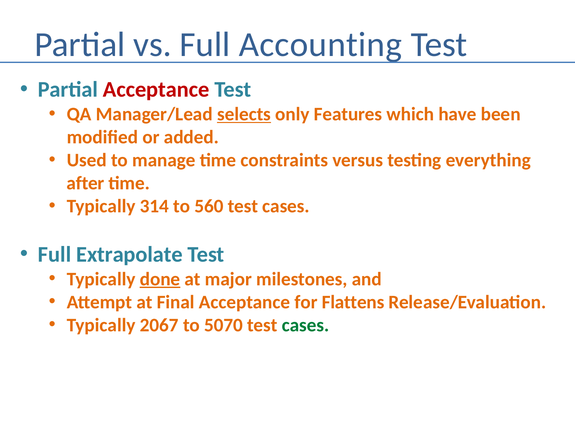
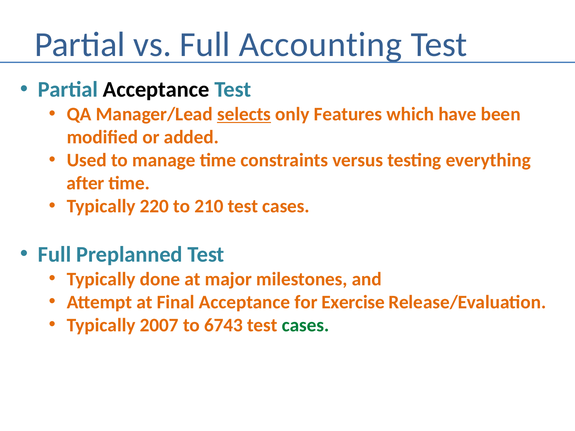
Acceptance at (156, 90) colour: red -> black
314: 314 -> 220
560: 560 -> 210
Extrapolate: Extrapolate -> Preplanned
done underline: present -> none
Flattens: Flattens -> Exercise
2067: 2067 -> 2007
5070: 5070 -> 6743
